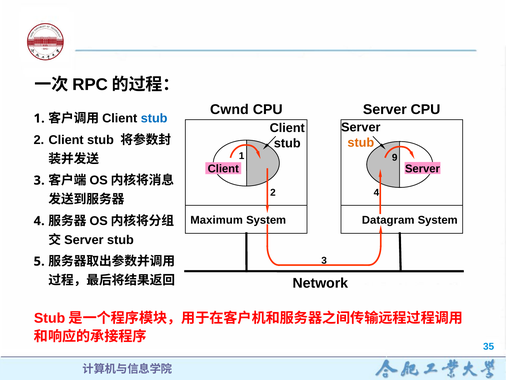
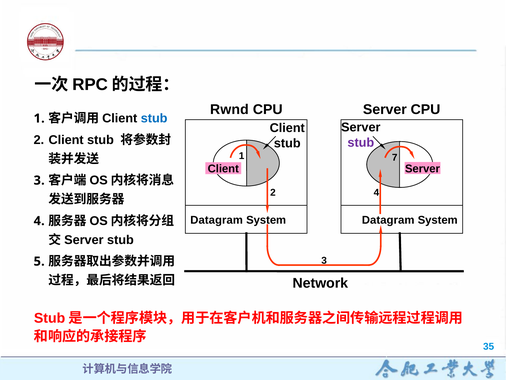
Cwnd: Cwnd -> Rwnd
stub at (361, 142) colour: orange -> purple
9: 9 -> 7
Maximum at (217, 220): Maximum -> Datagram
